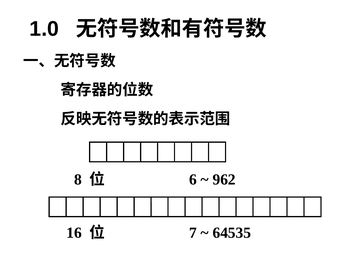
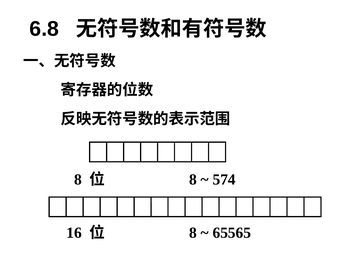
1.0: 1.0 -> 6.8
6 at (193, 180): 6 -> 8
962: 962 -> 574
7 at (193, 233): 7 -> 8
64535: 64535 -> 65565
